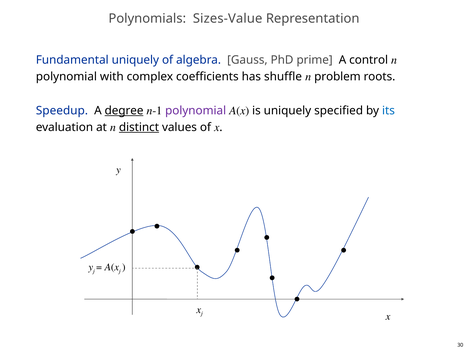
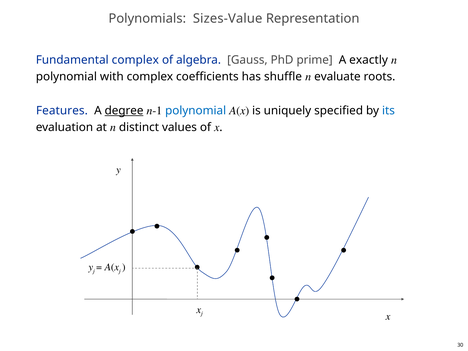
Fundamental uniquely: uniquely -> complex
control: control -> exactly
problem: problem -> evaluate
Speedup: Speedup -> Features
polynomial at (196, 111) colour: purple -> blue
distinct underline: present -> none
